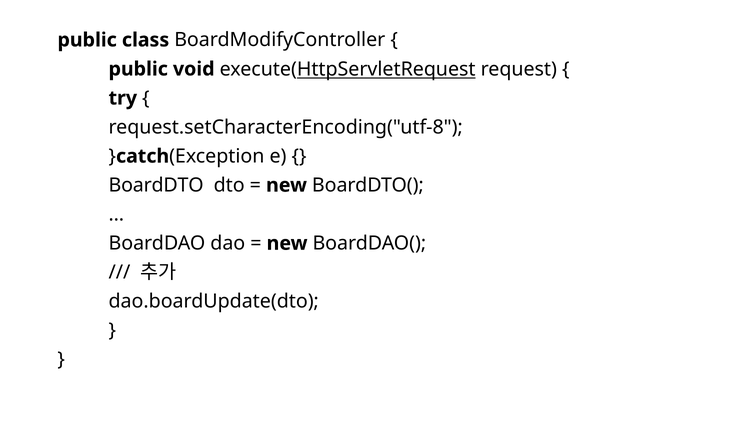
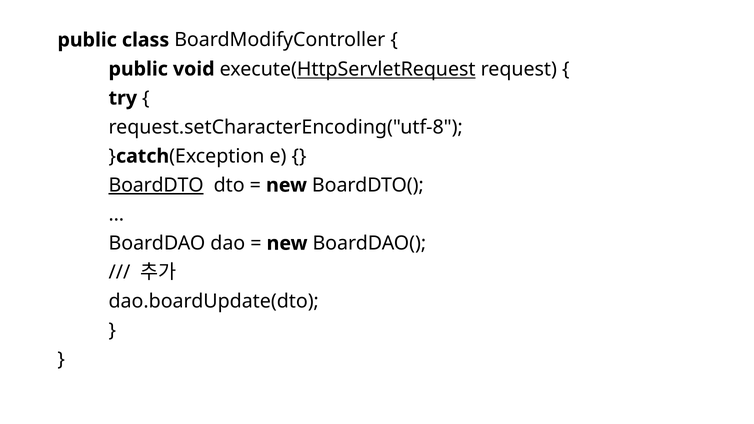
BoardDTO underline: none -> present
